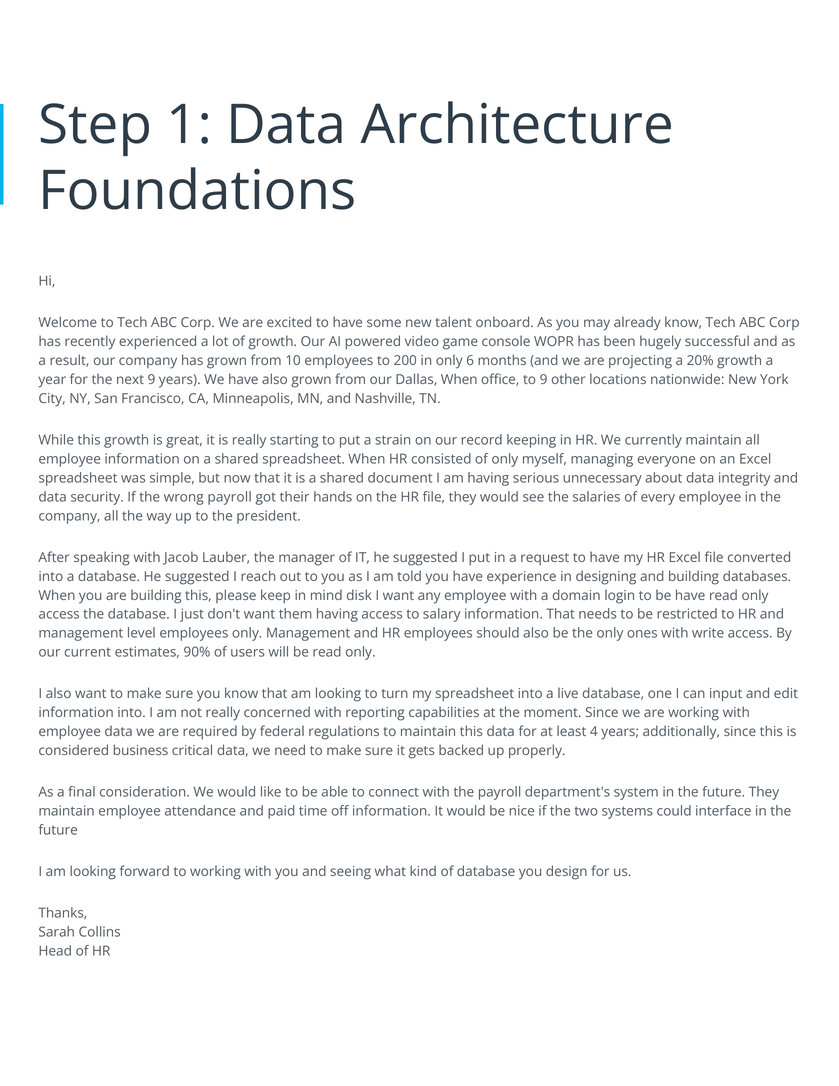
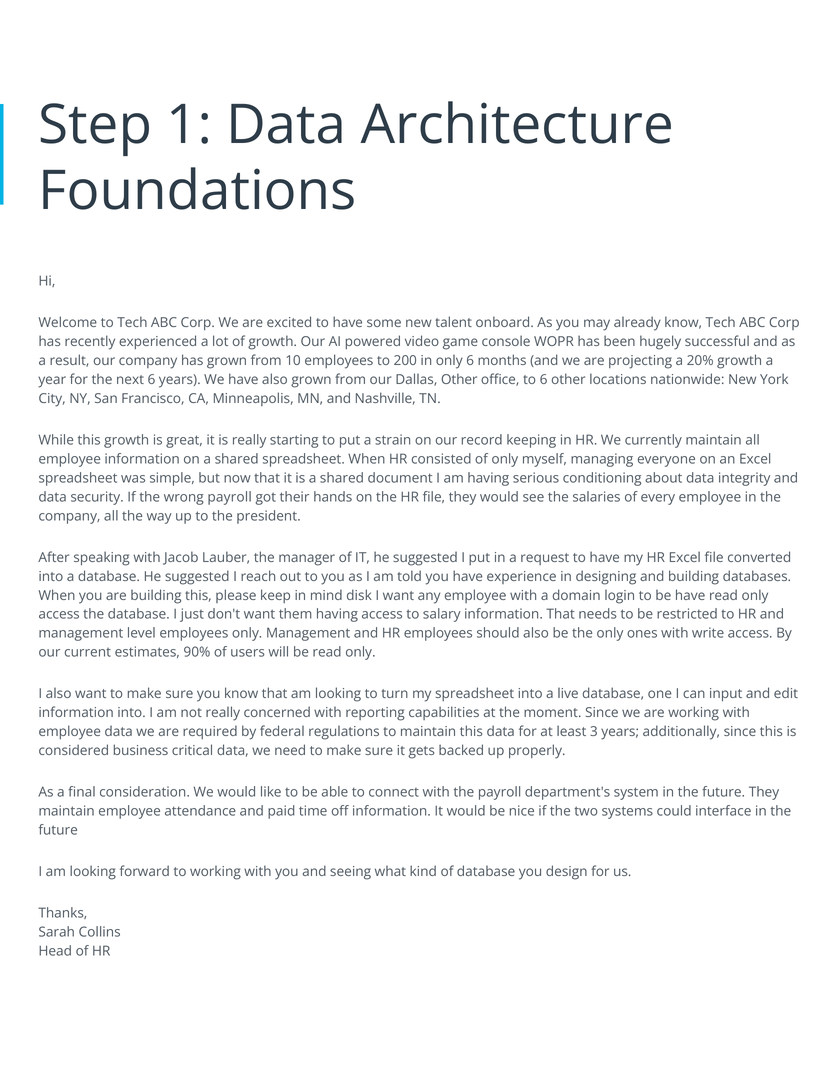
next 9: 9 -> 6
Dallas When: When -> Other
to 9: 9 -> 6
unnecessary: unnecessary -> conditioning
4: 4 -> 3
